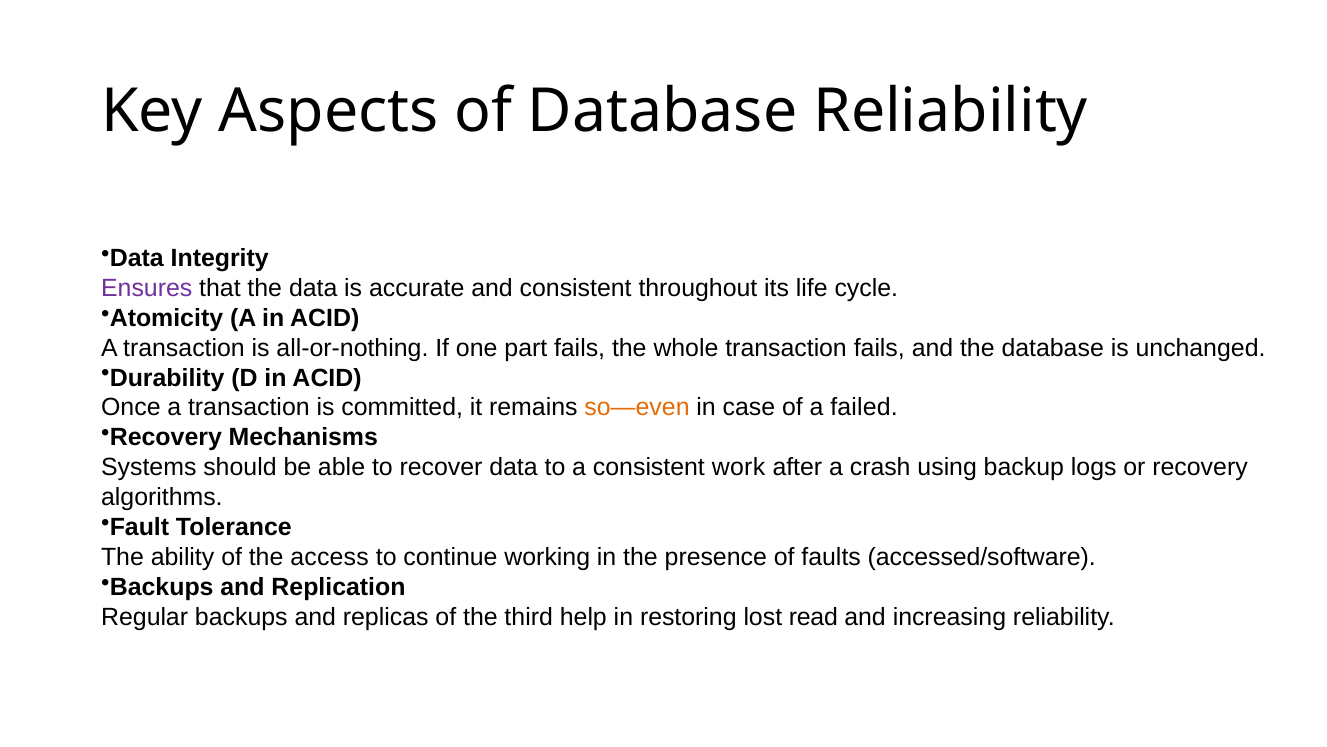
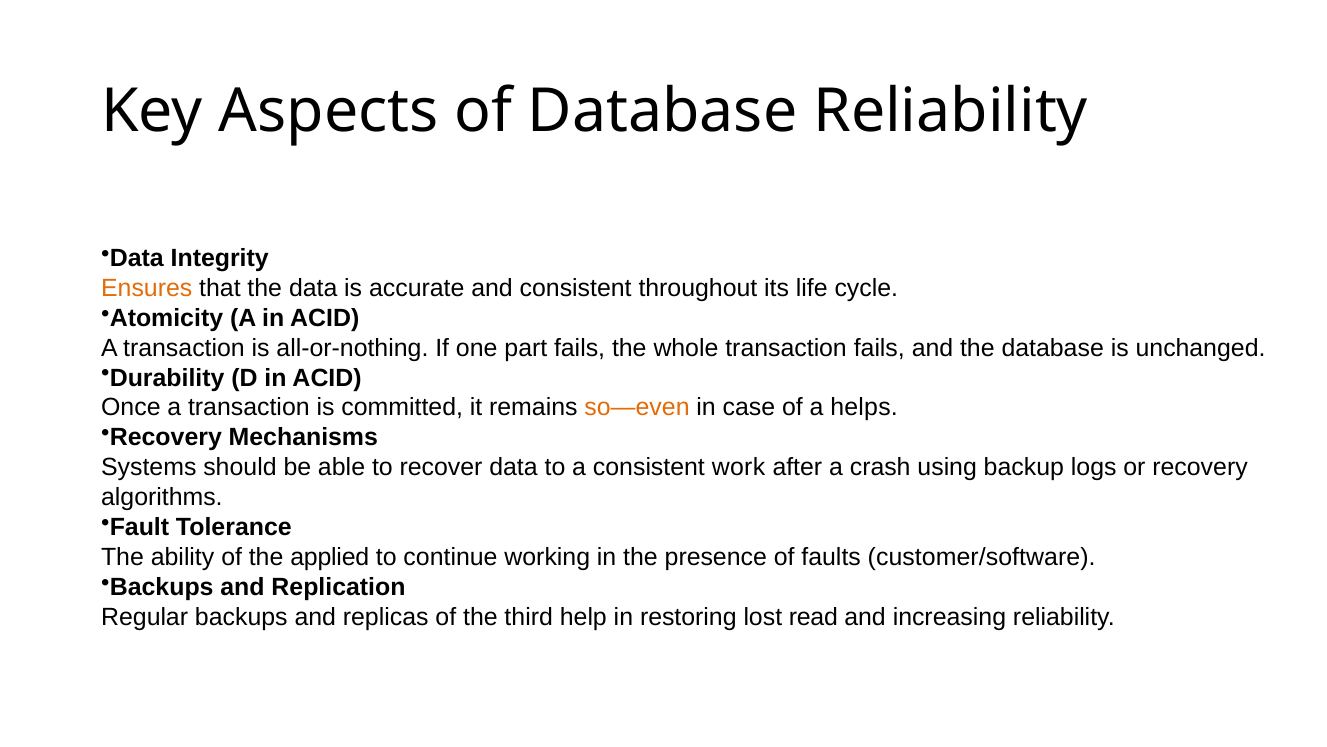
Ensures colour: purple -> orange
failed: failed -> helps
access: access -> applied
accessed/software: accessed/software -> customer/software
